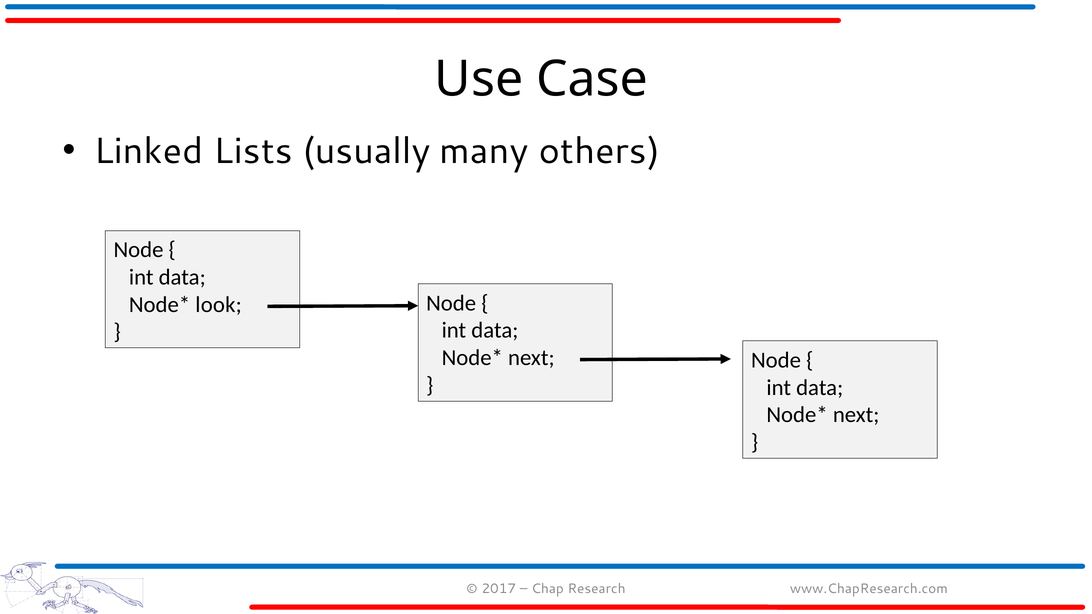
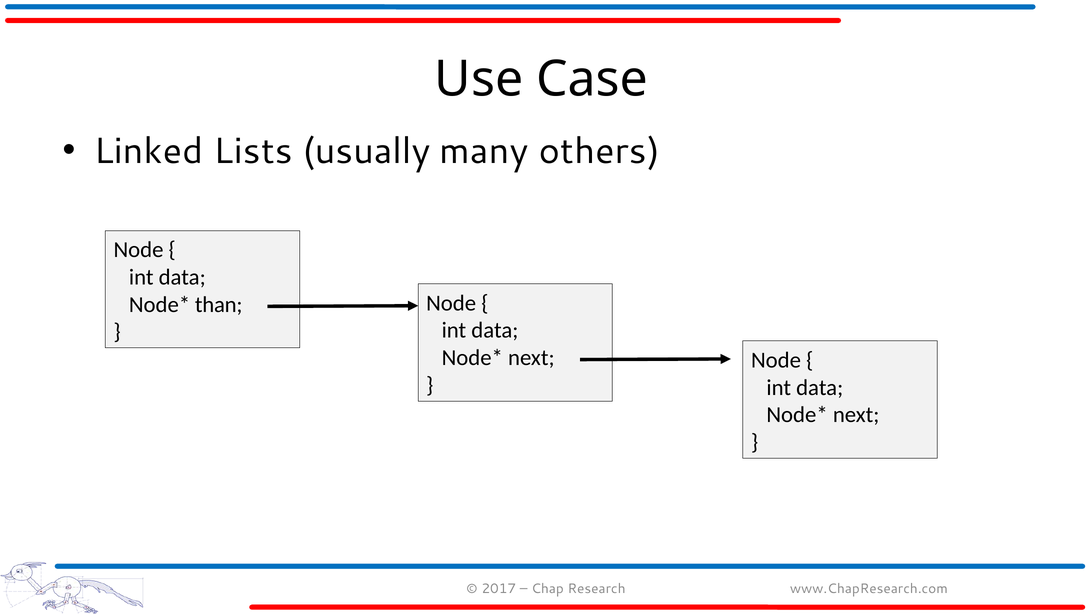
look: look -> than
